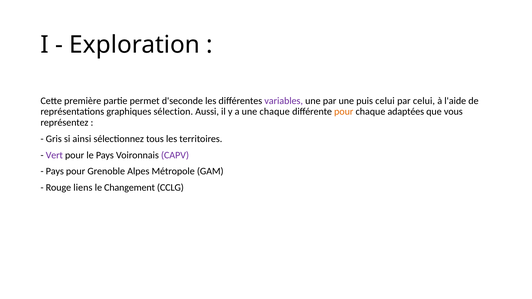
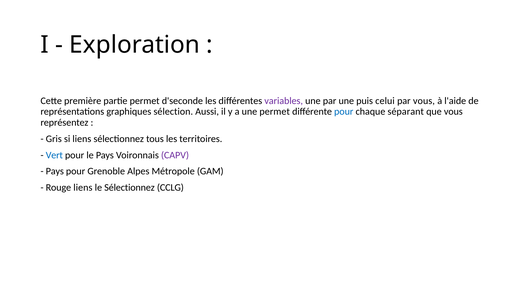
par celui: celui -> vous
une chaque: chaque -> permet
pour at (344, 112) colour: orange -> blue
adaptées: adaptées -> séparant
si ainsi: ainsi -> liens
Vert colour: purple -> blue
le Changement: Changement -> Sélectionnez
